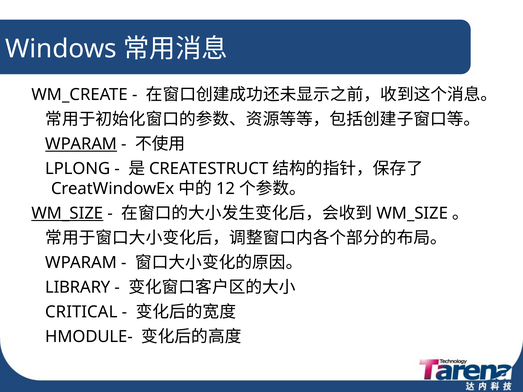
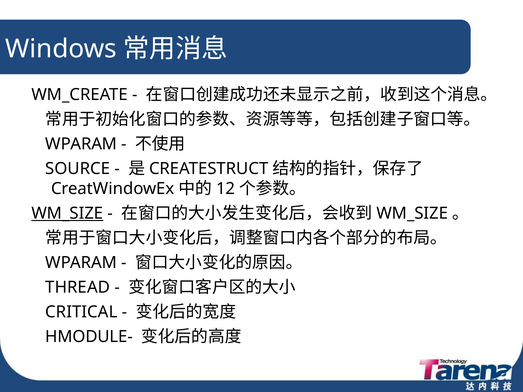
WPARAM at (81, 144) underline: present -> none
LPLONG: LPLONG -> SOURCE
LIBRARY: LIBRARY -> THREAD
